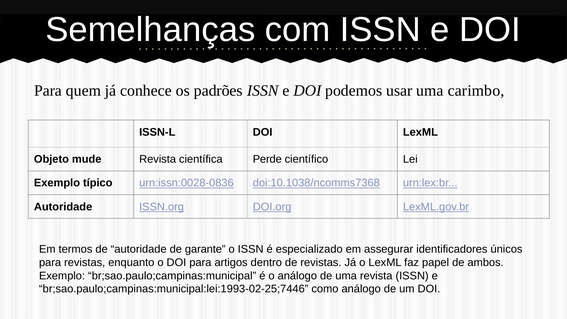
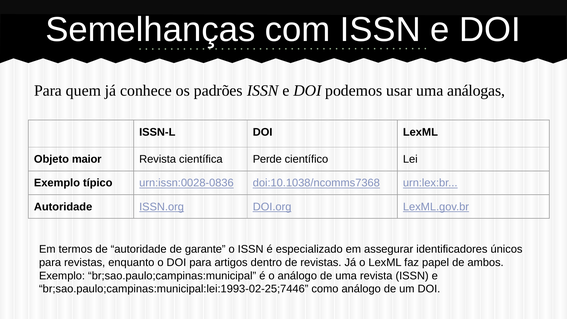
carimbo: carimbo -> análogas
mude: mude -> maior
